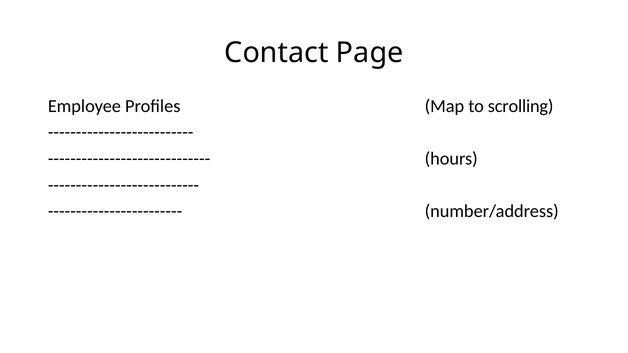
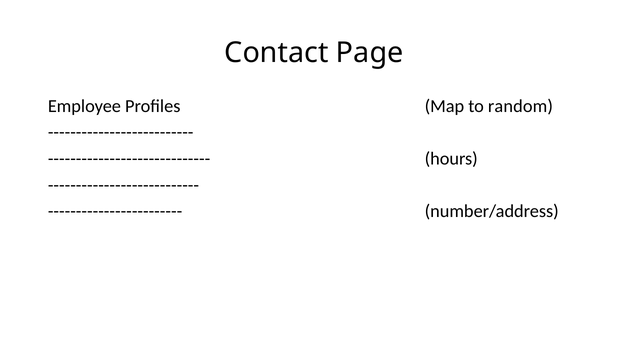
scrolling: scrolling -> random
